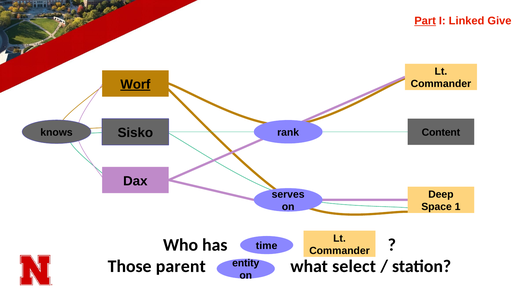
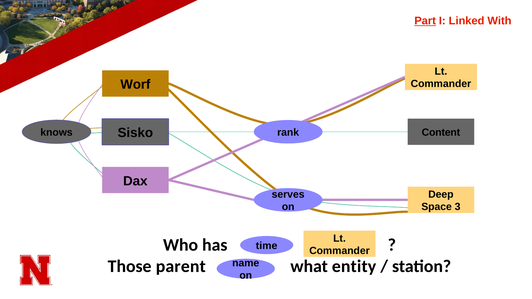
Give: Give -> With
Worf underline: present -> none
1: 1 -> 3
entity: entity -> name
select: select -> entity
